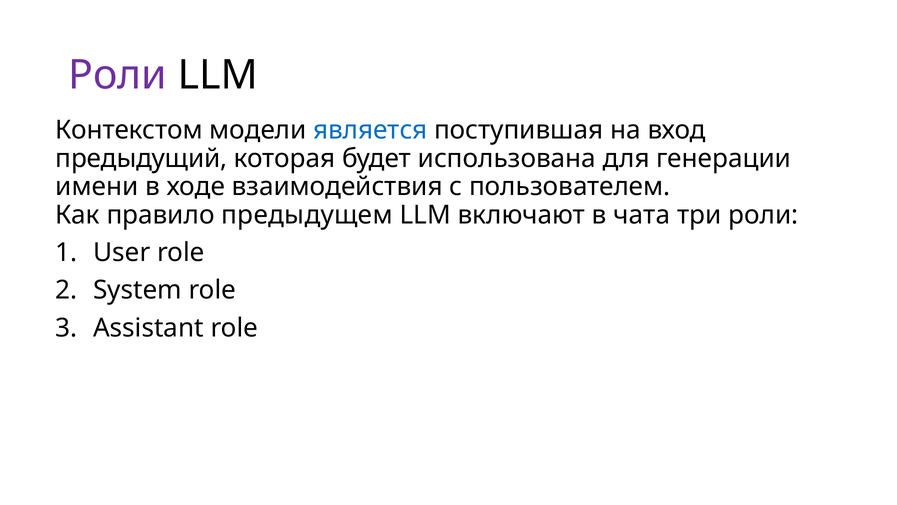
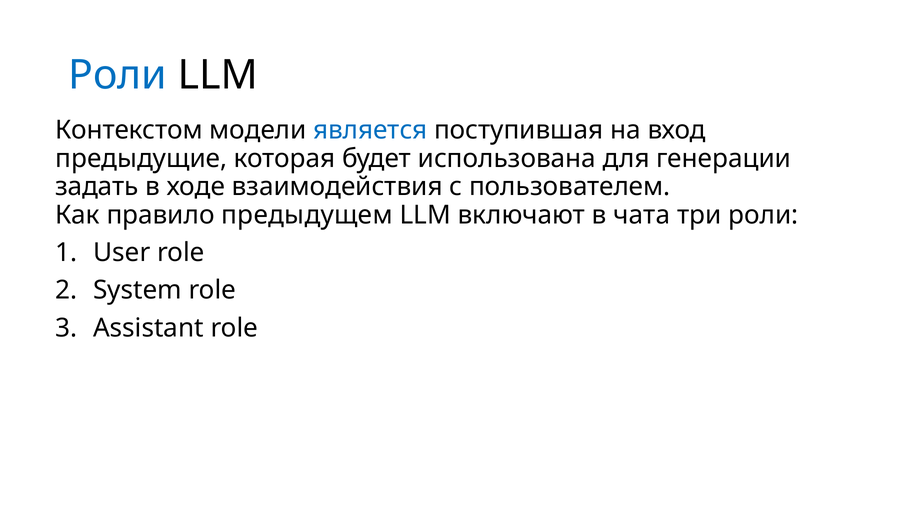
Роли at (118, 75) colour: purple -> blue
предыдущий: предыдущий -> предыдущие
имени: имени -> задать
